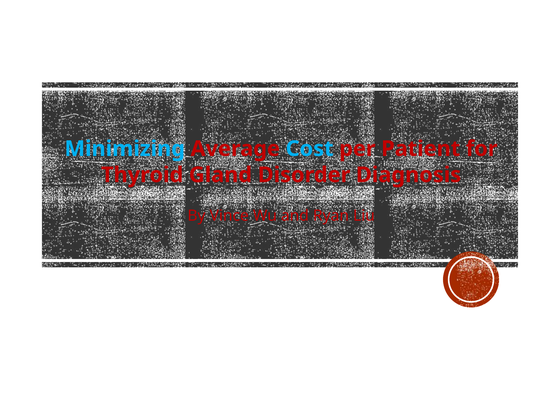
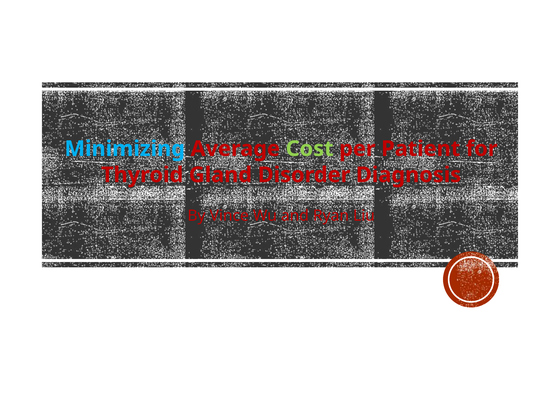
Cost colour: light blue -> light green
